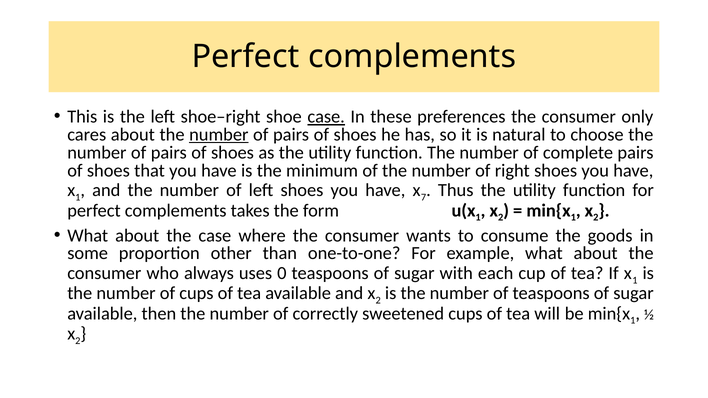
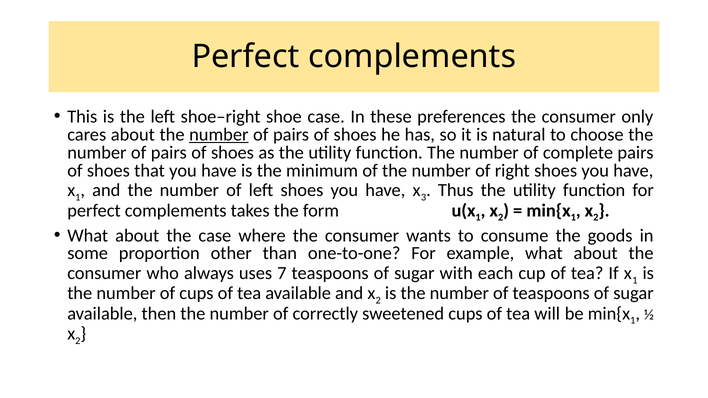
case at (326, 117) underline: present -> none
7: 7 -> 3
0: 0 -> 7
